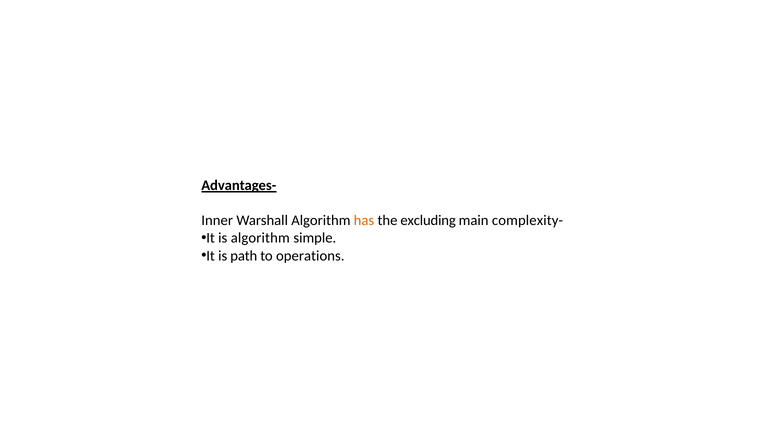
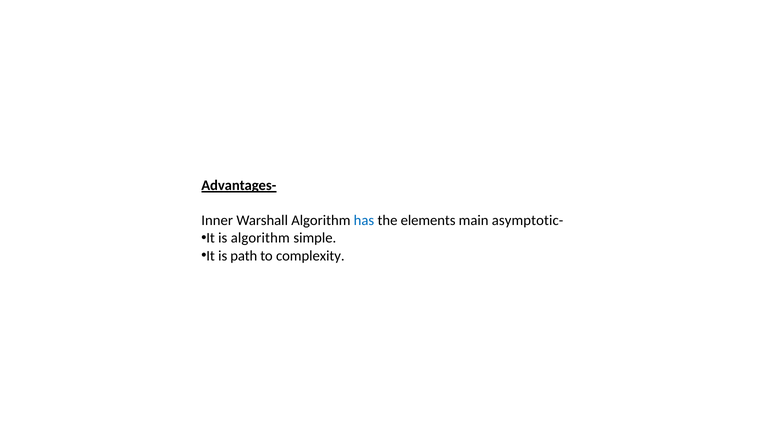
has colour: orange -> blue
excluding: excluding -> elements
complexity-: complexity- -> asymptotic-
operations: operations -> complexity
